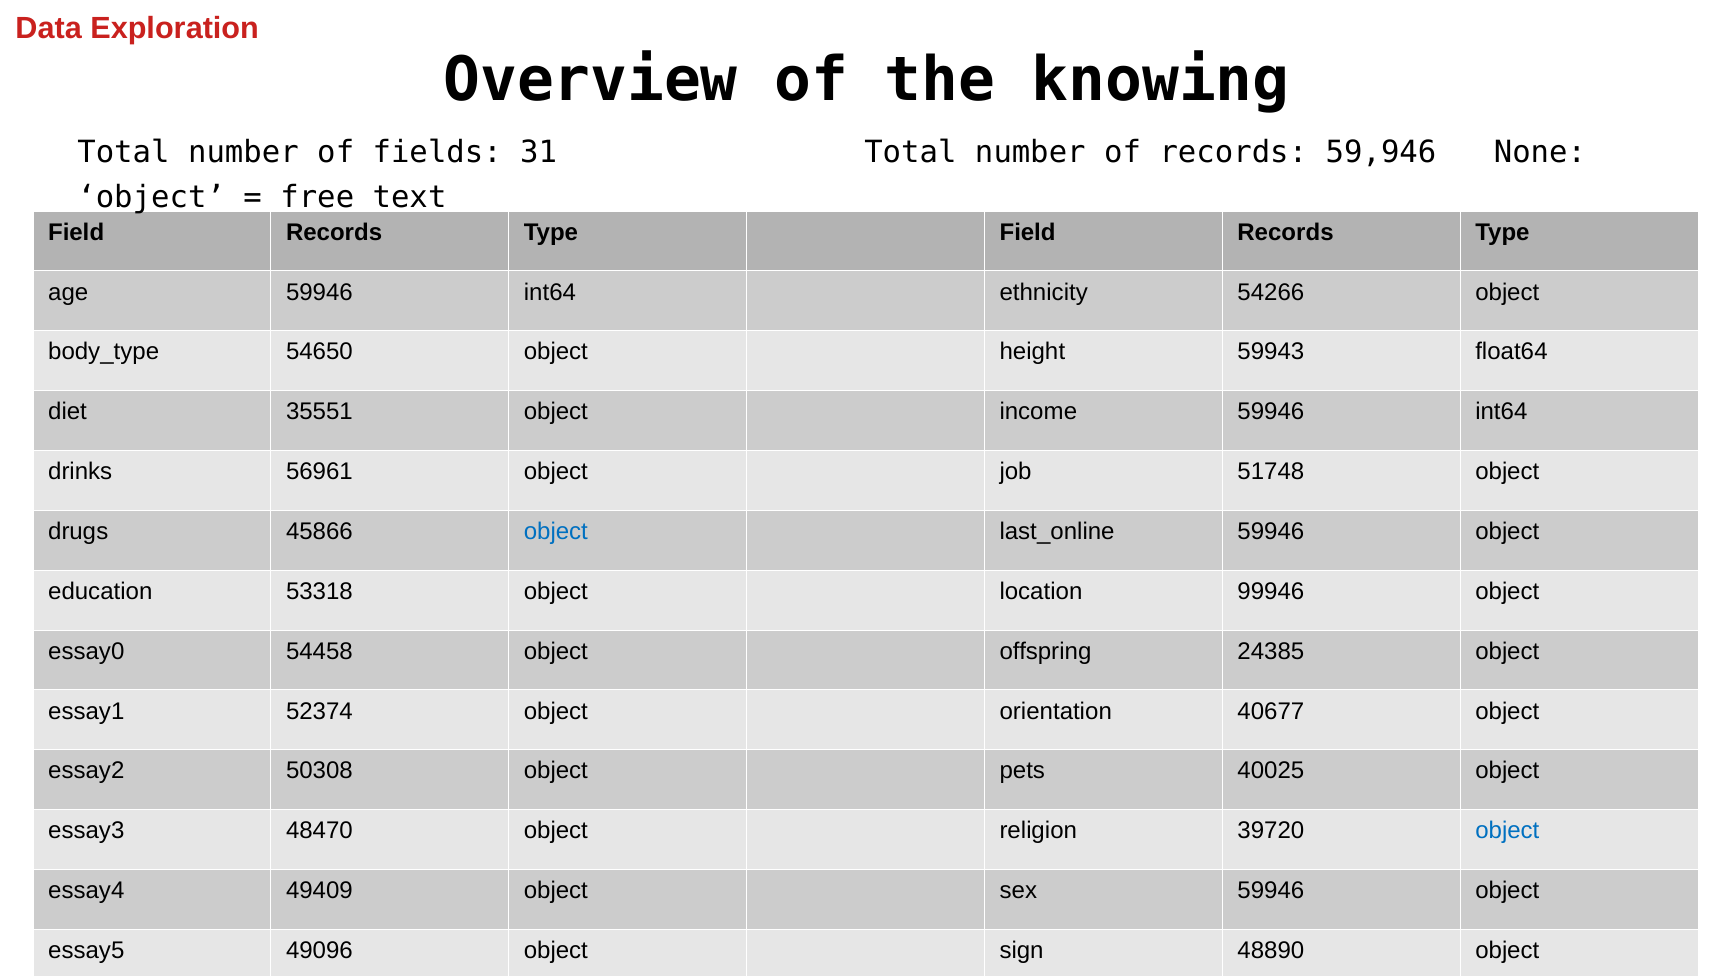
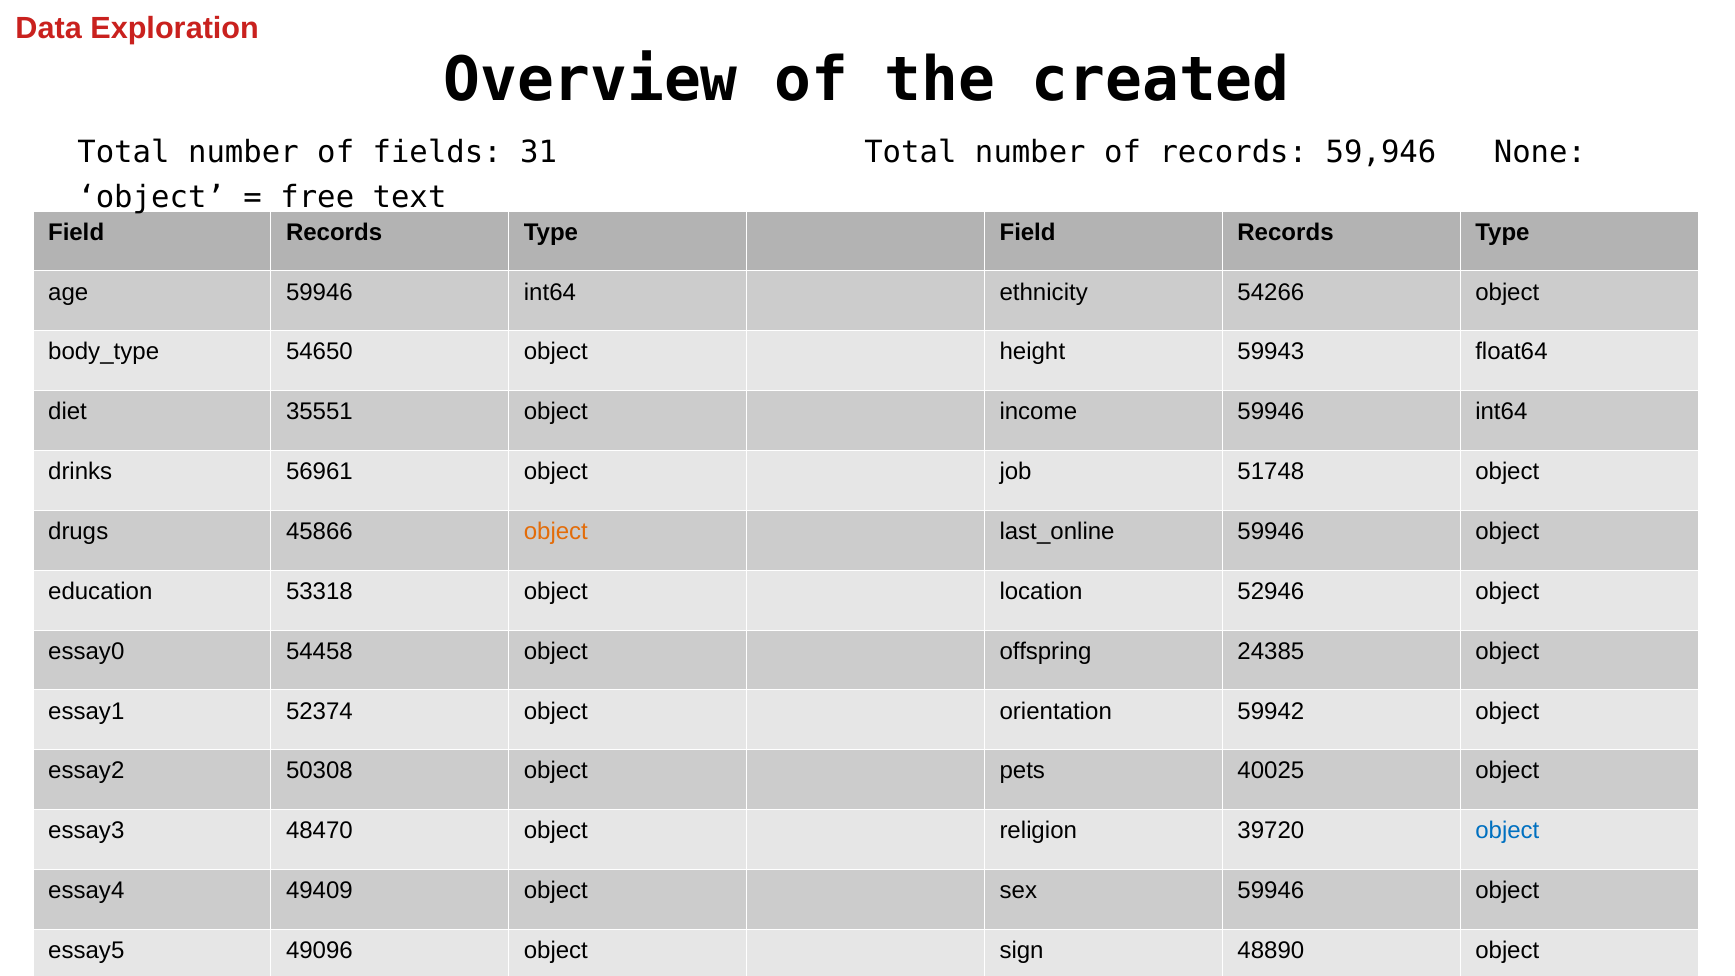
knowing: knowing -> created
object at (556, 532) colour: blue -> orange
99946: 99946 -> 52946
40677: 40677 -> 59942
